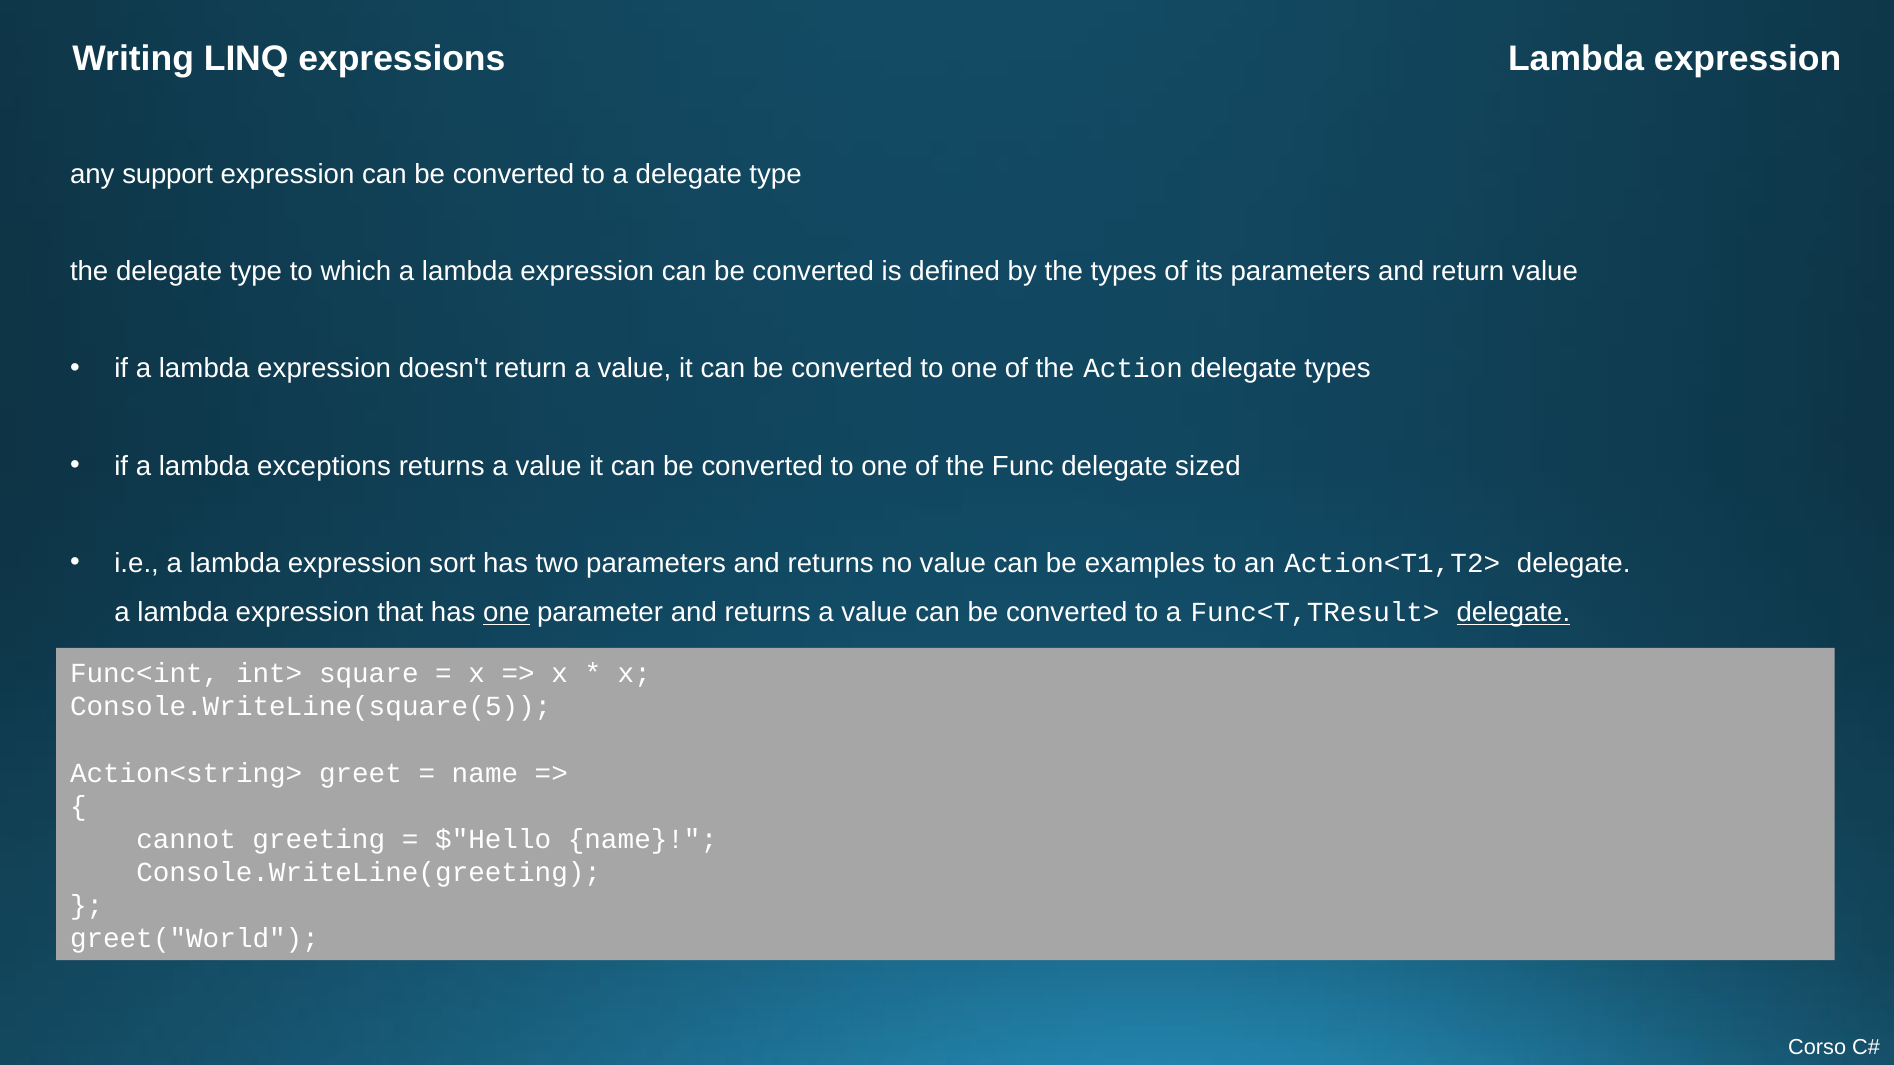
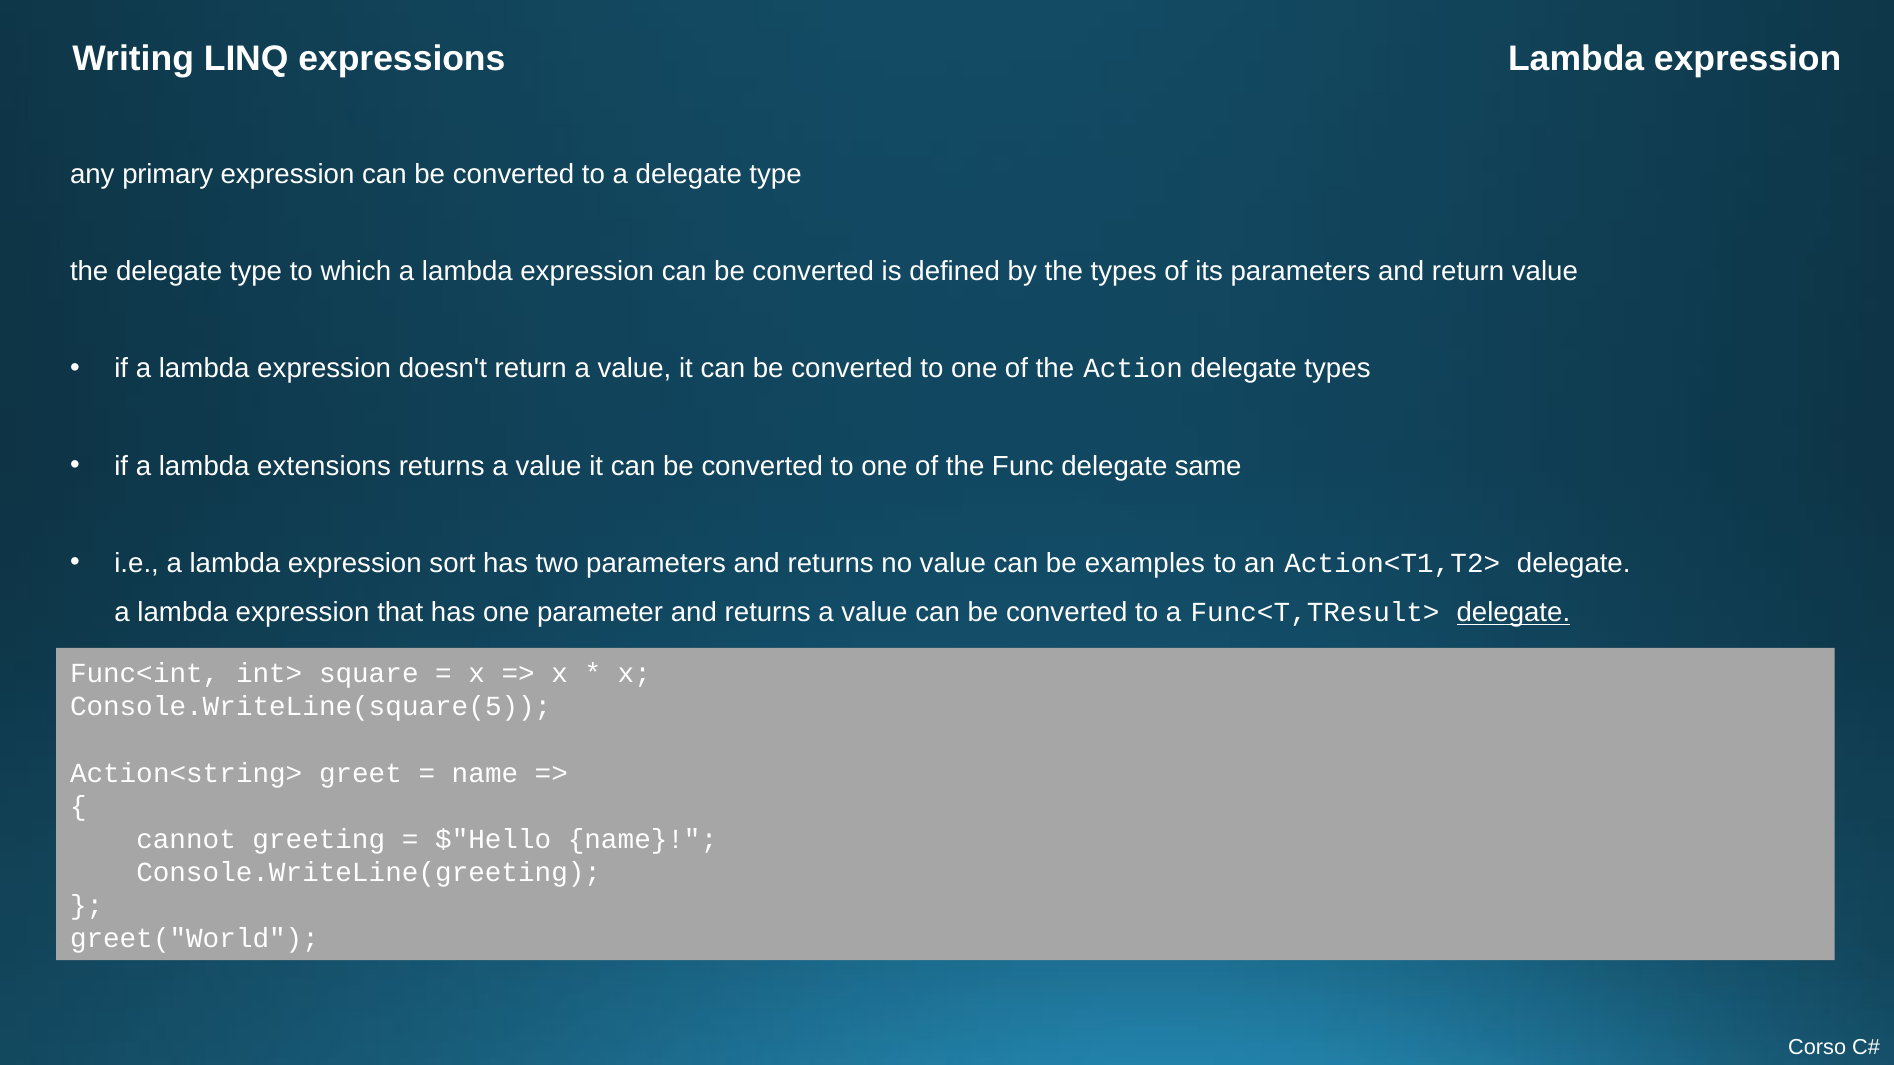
support: support -> primary
exceptions: exceptions -> extensions
sized: sized -> same
one at (506, 613) underline: present -> none
